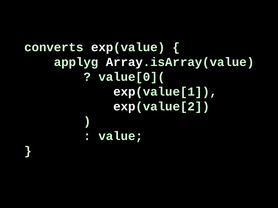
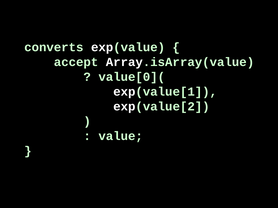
applyg: applyg -> accept
